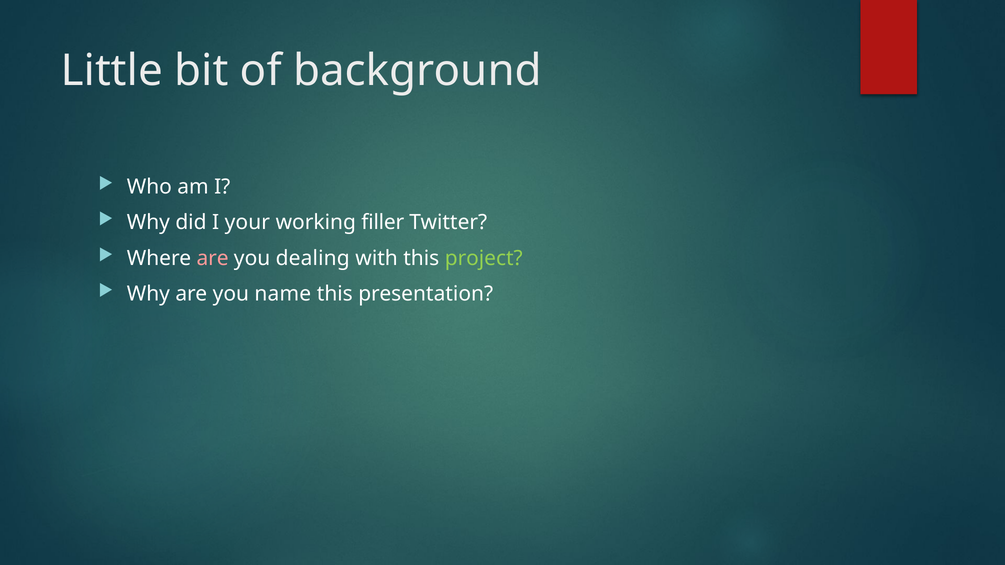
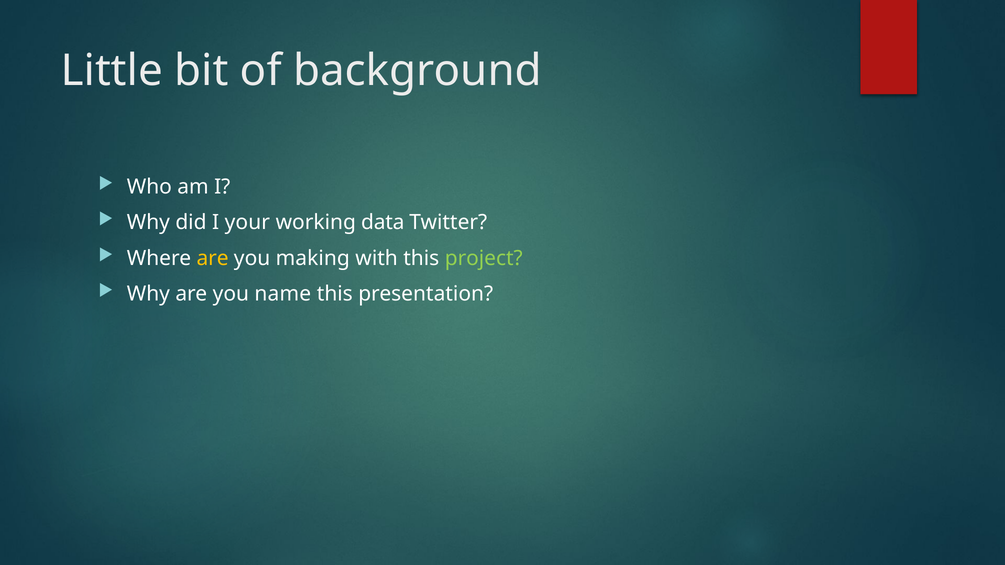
filler: filler -> data
are at (213, 258) colour: pink -> yellow
dealing: dealing -> making
